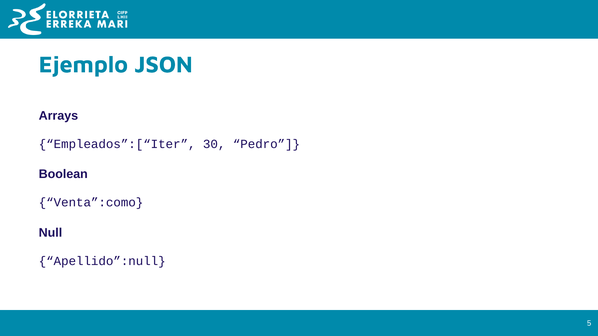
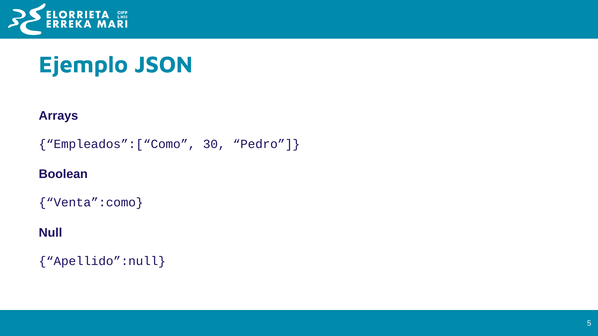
Empleados”:[“Iter: Empleados”:[“Iter -> Empleados”:[“Como
